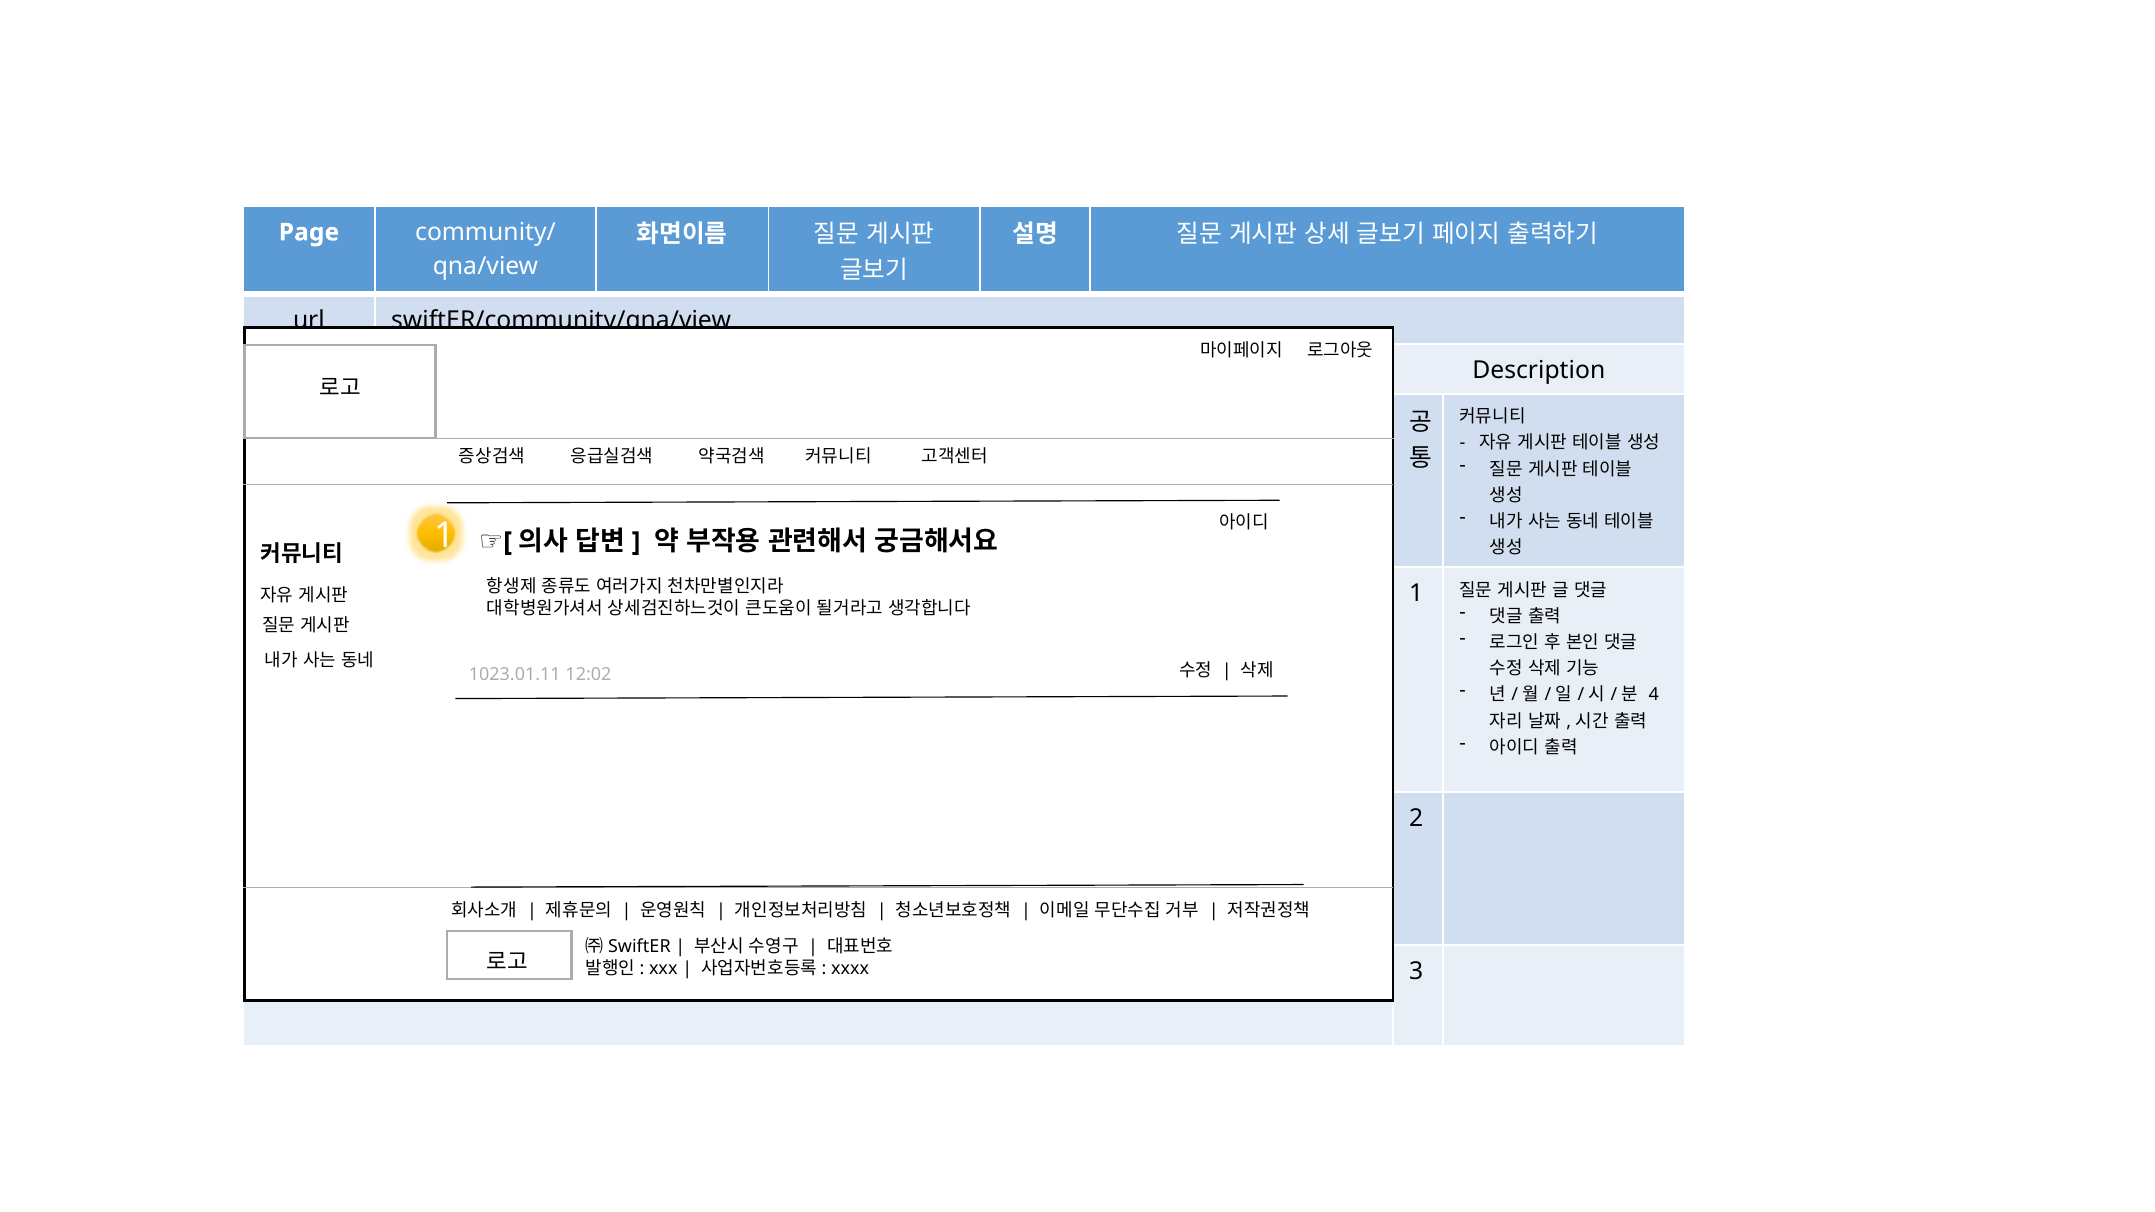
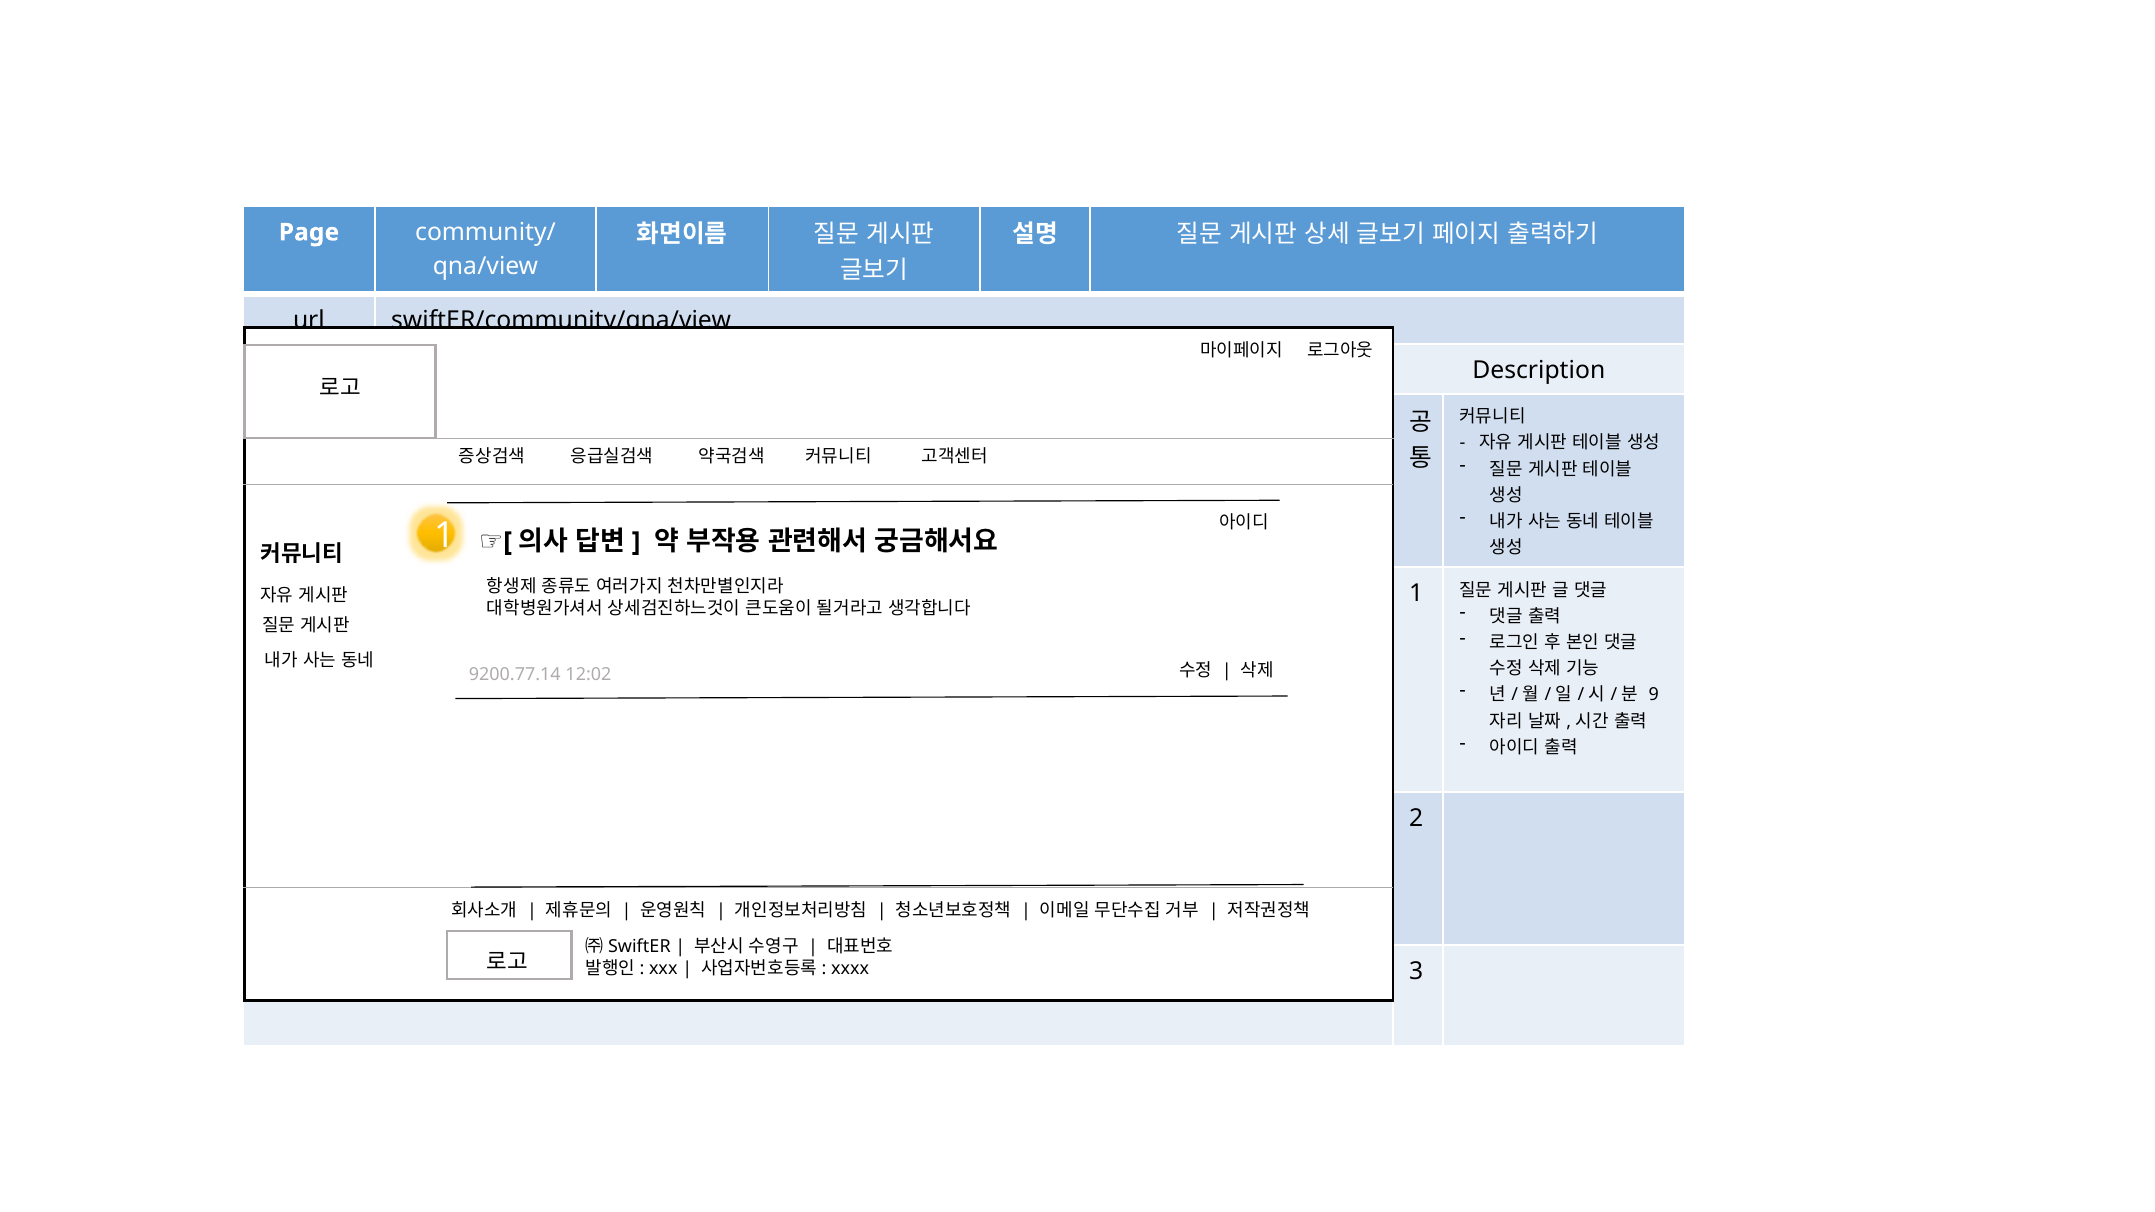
1023.01.11: 1023.01.11 -> 9200.77.14
4: 4 -> 9
